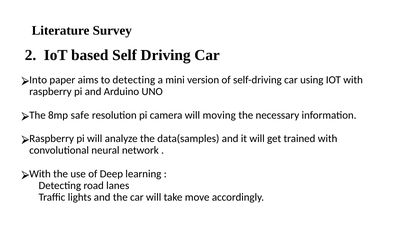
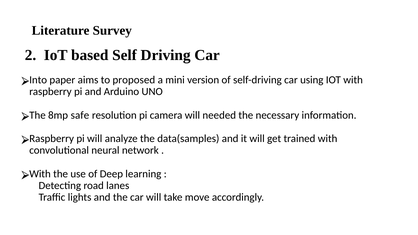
to detecting: detecting -> proposed
moving: moving -> needed
